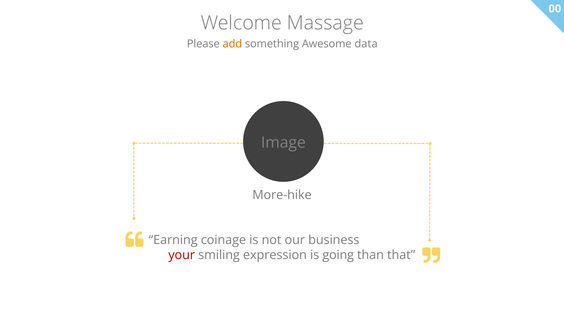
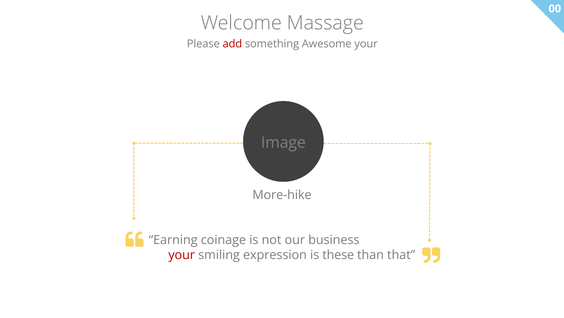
add colour: orange -> red
Awesome data: data -> your
going: going -> these
